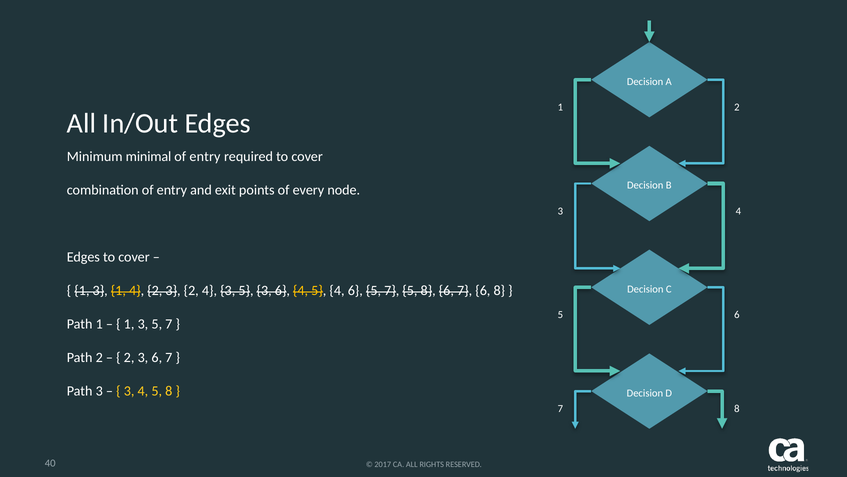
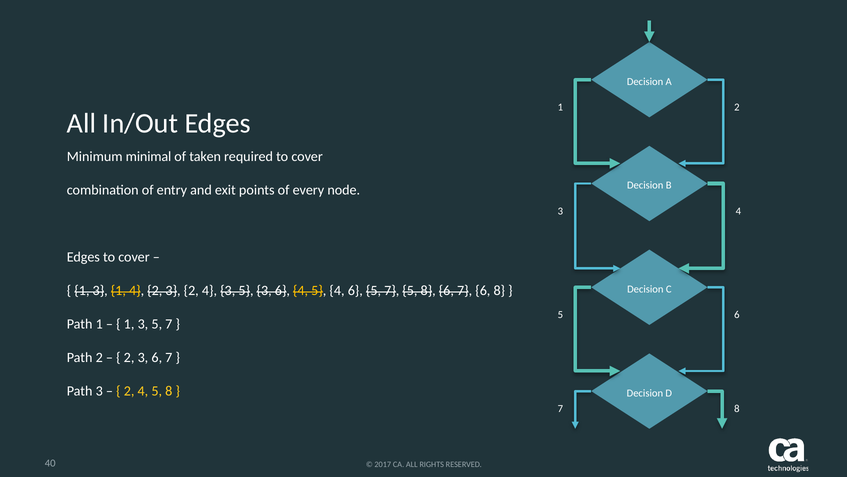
entry at (205, 157): entry -> taken
3 at (129, 391): 3 -> 2
